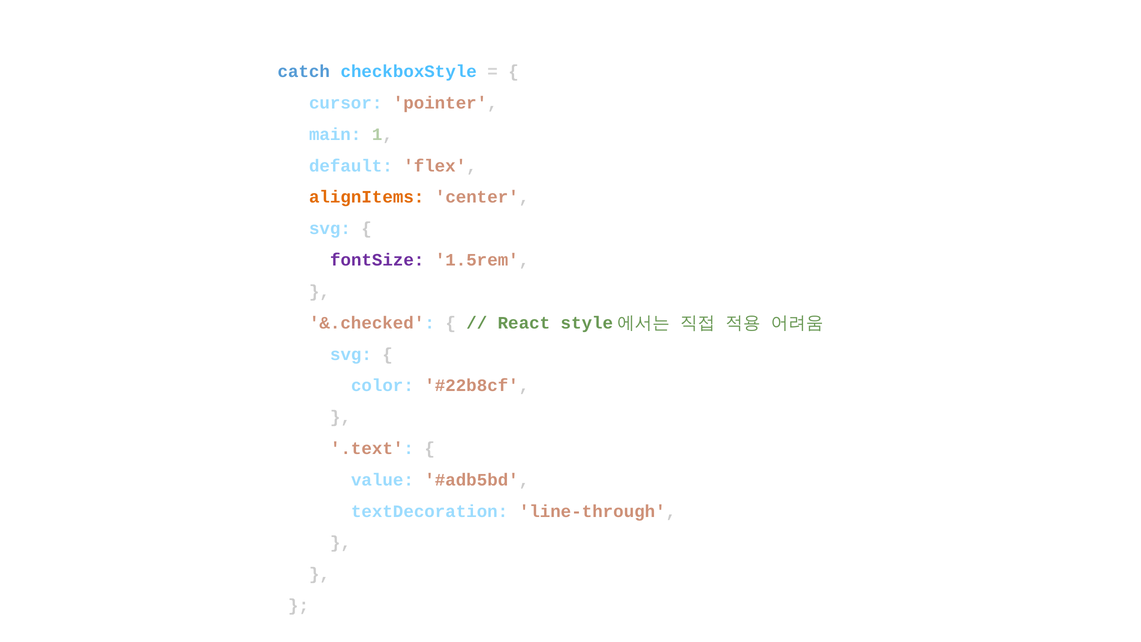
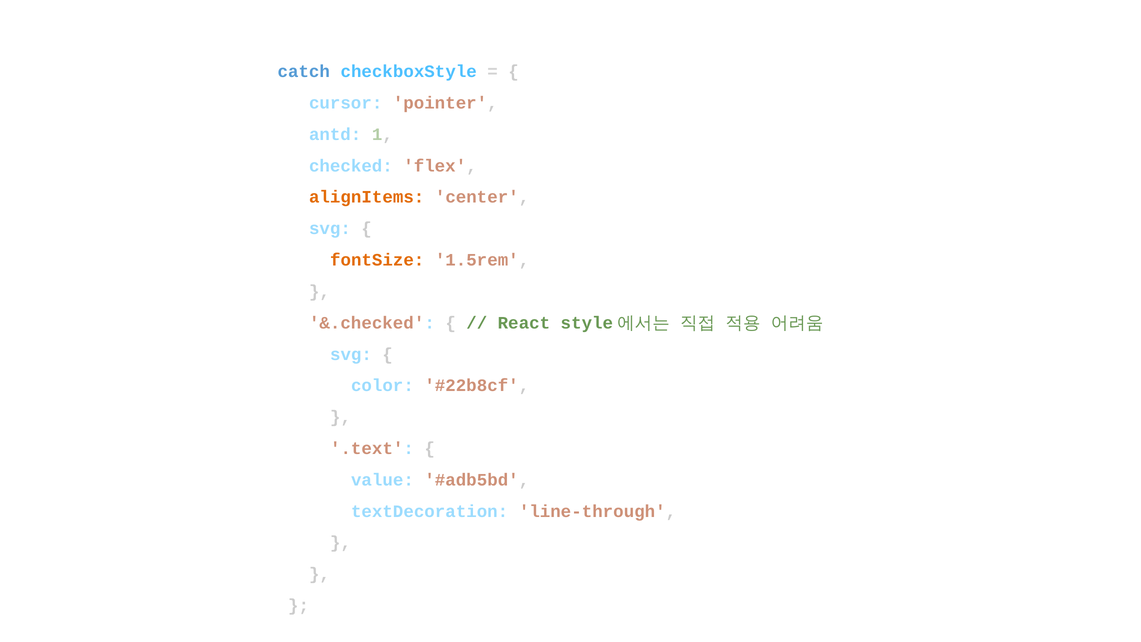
main: main -> antd
default: default -> checked
fontSize colour: purple -> orange
